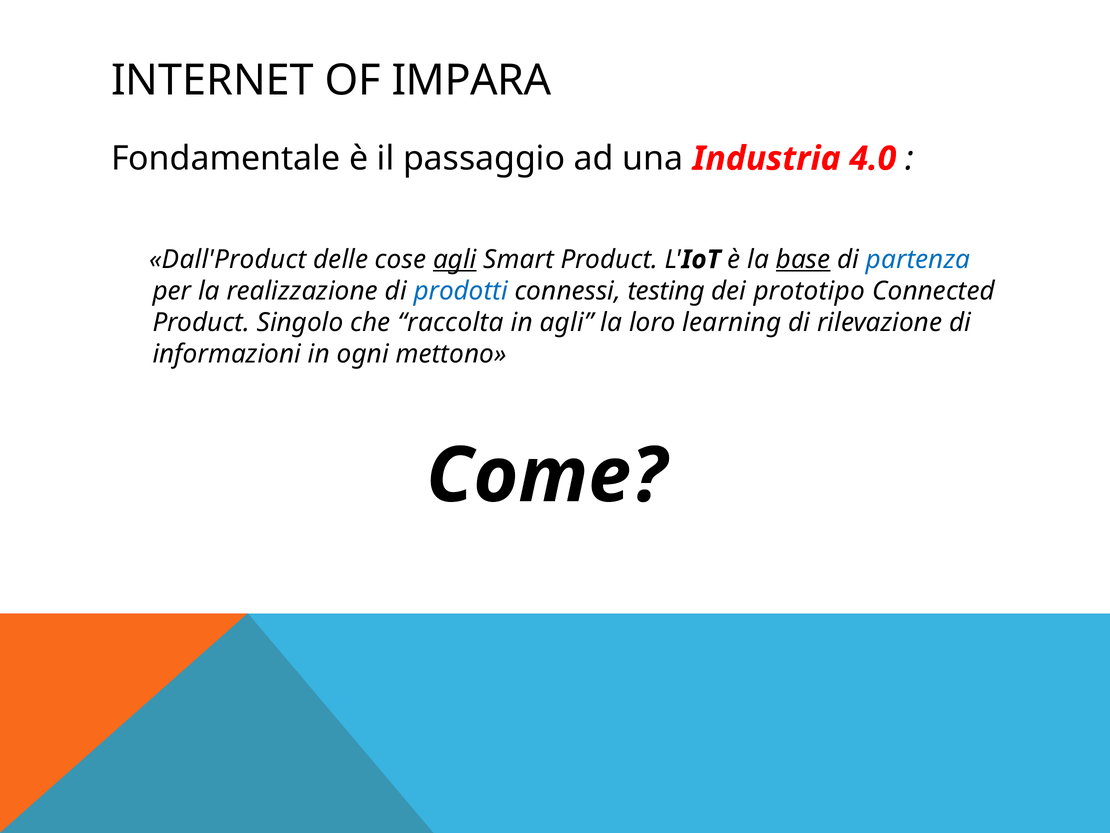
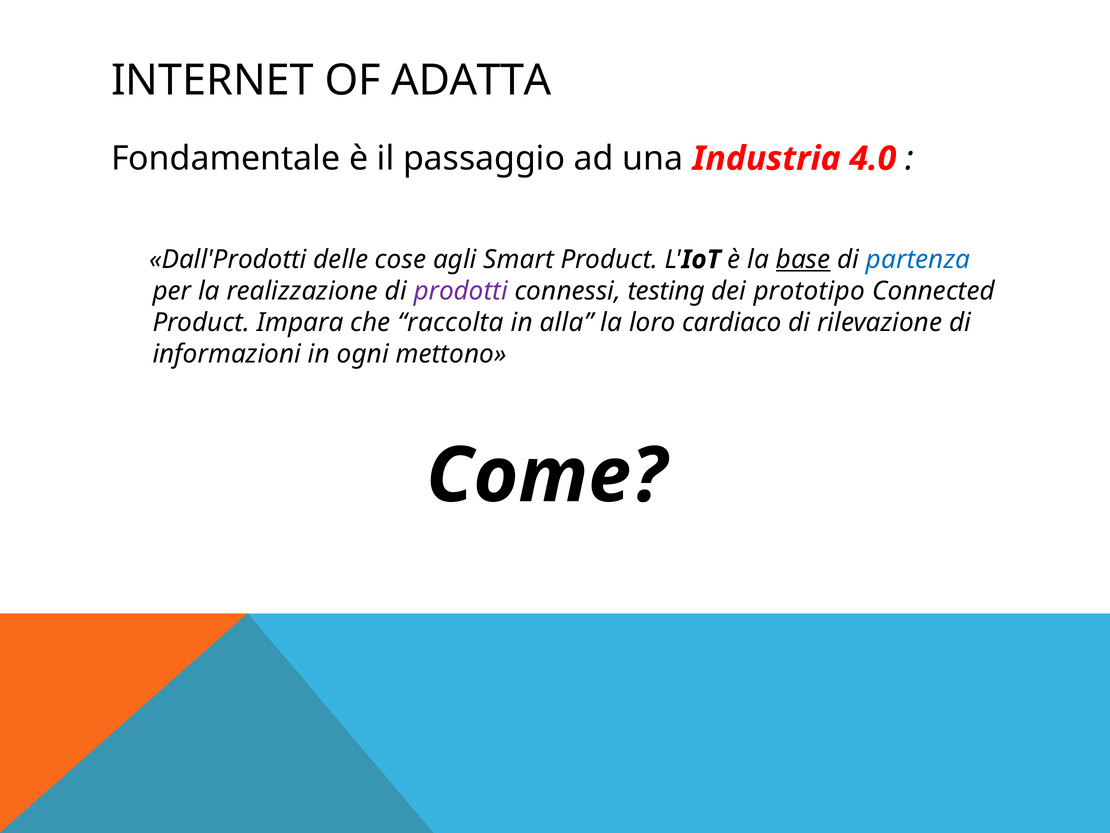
IMPARA: IMPARA -> ADATTA
Dall'Product: Dall'Product -> Dall'Prodotti
agli at (455, 259) underline: present -> none
prodotti colour: blue -> purple
Singolo: Singolo -> Impara
in agli: agli -> alla
learning: learning -> cardiaco
